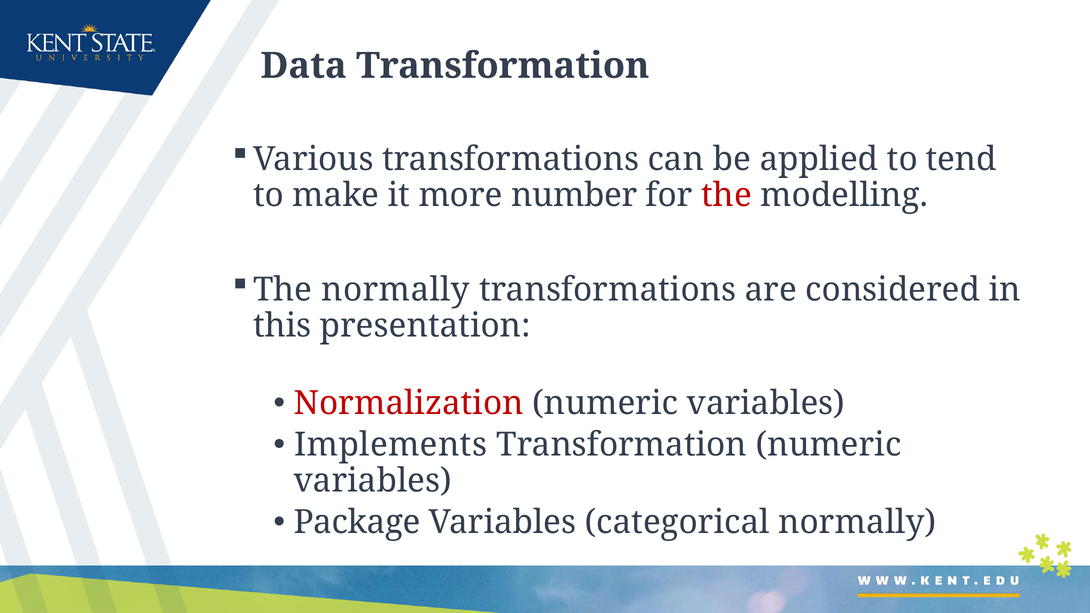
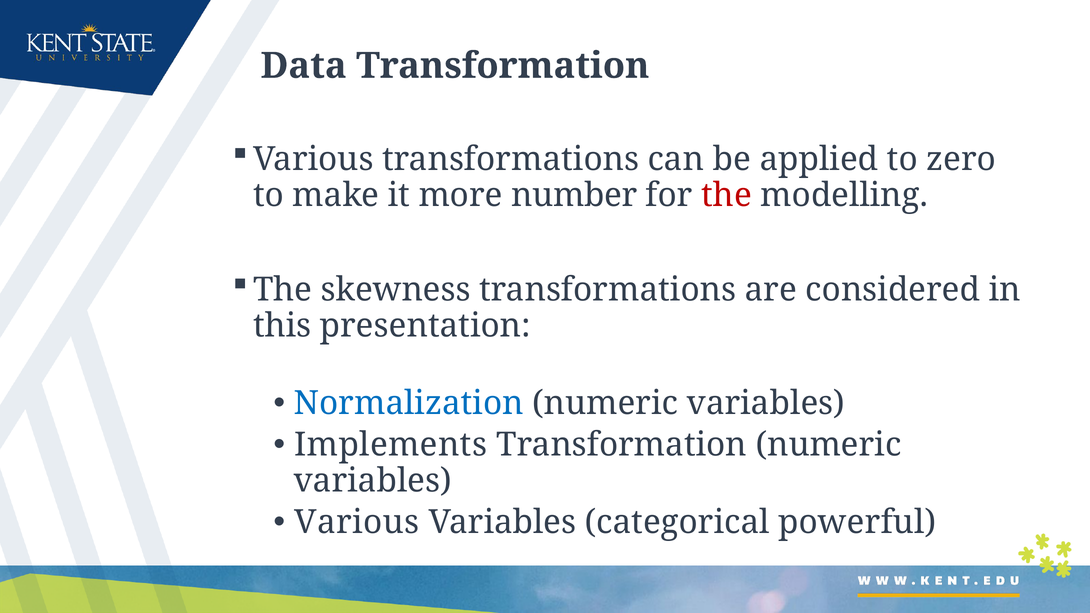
tend: tend -> zero
The normally: normally -> skewness
Normalization colour: red -> blue
Package at (357, 523): Package -> Various
categorical normally: normally -> powerful
